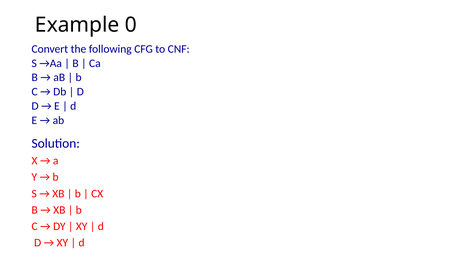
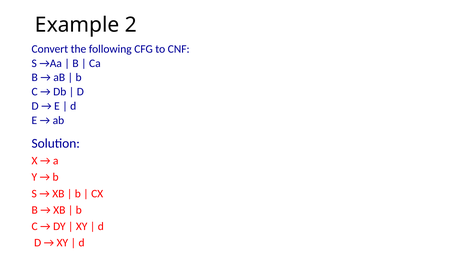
0: 0 -> 2
